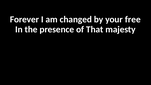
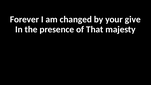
free: free -> give
